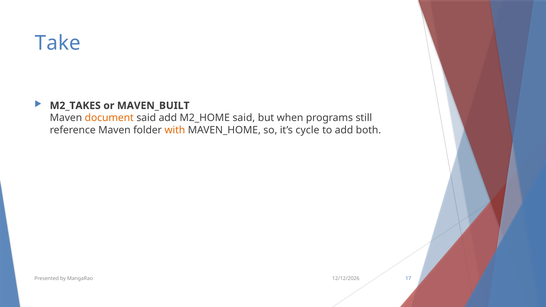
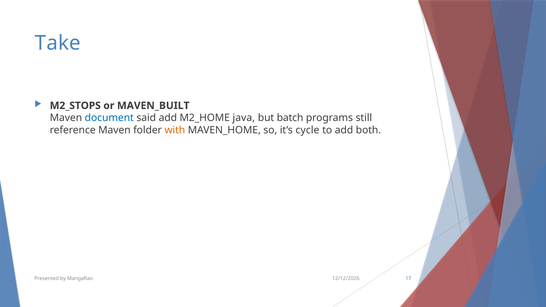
M2_TAKES: M2_TAKES -> M2_STOPS
document colour: orange -> blue
M2_HOME said: said -> java
when: when -> batch
